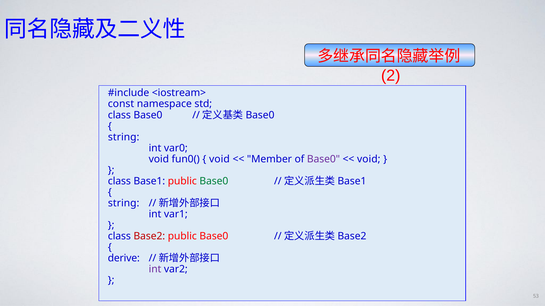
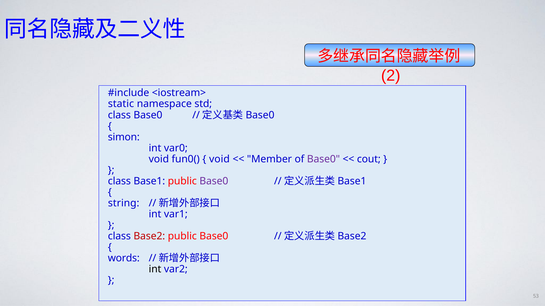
const: const -> static
string at (124, 137): string -> simon
void at (369, 159): void -> cout
Base0 at (214, 181) colour: green -> purple
derive: derive -> words
int at (155, 270) colour: purple -> black
